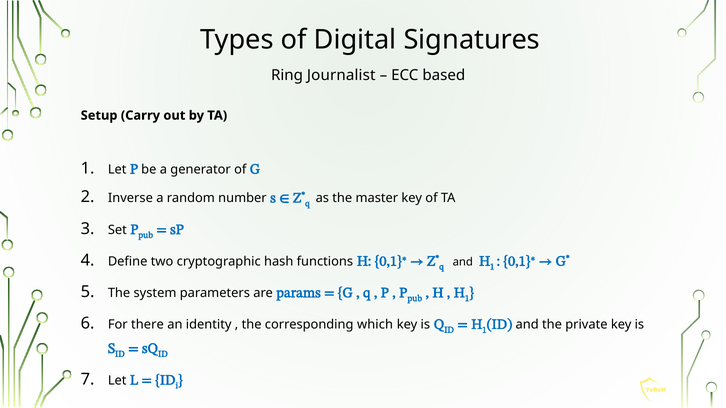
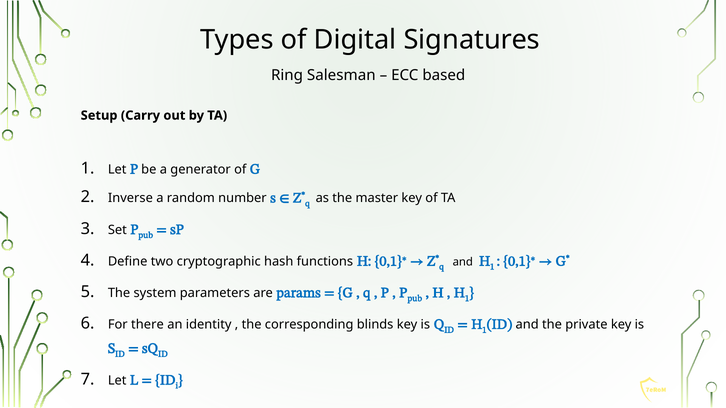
Journalist: Journalist -> Salesman
which: which -> blinds
